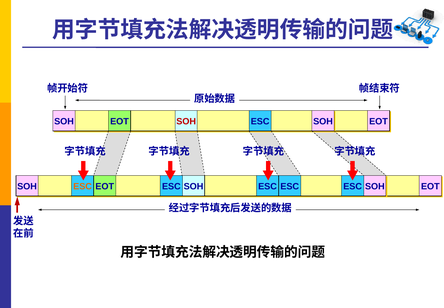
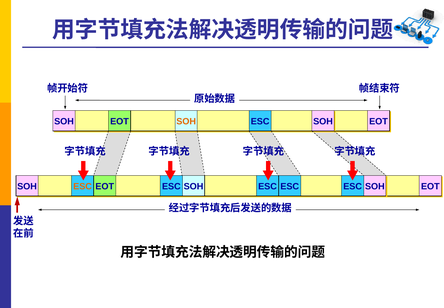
SOH at (186, 121) colour: red -> orange
